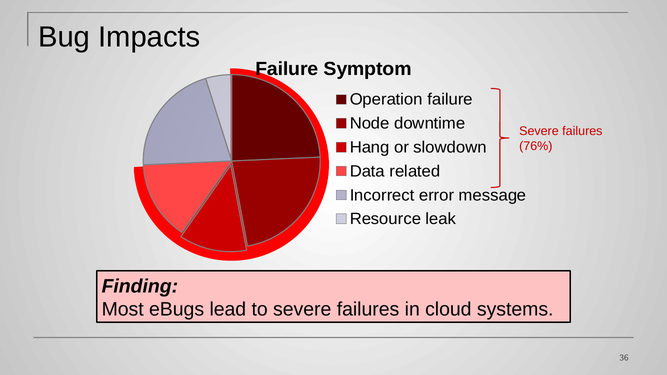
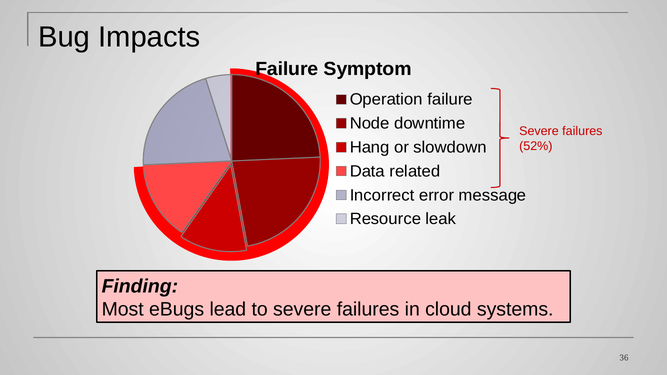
76%: 76% -> 52%
